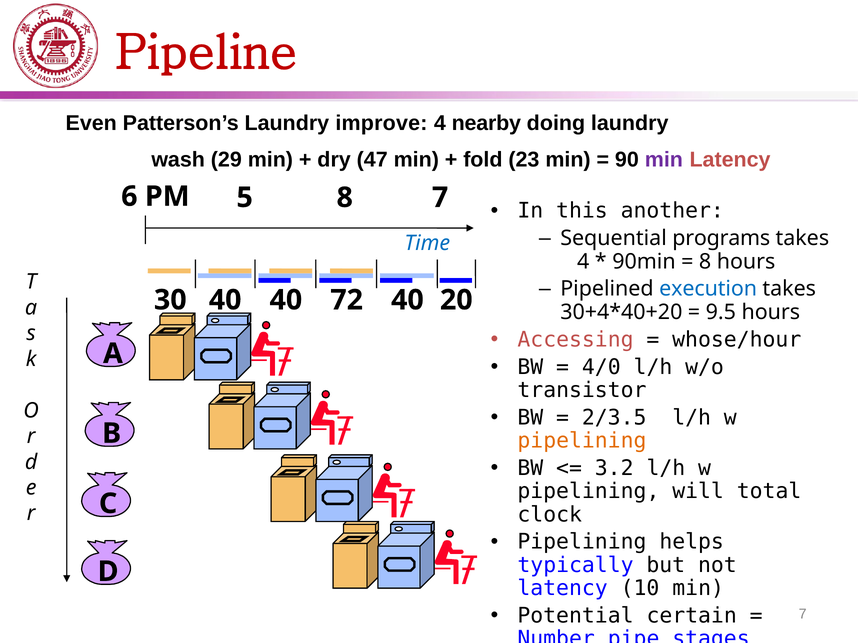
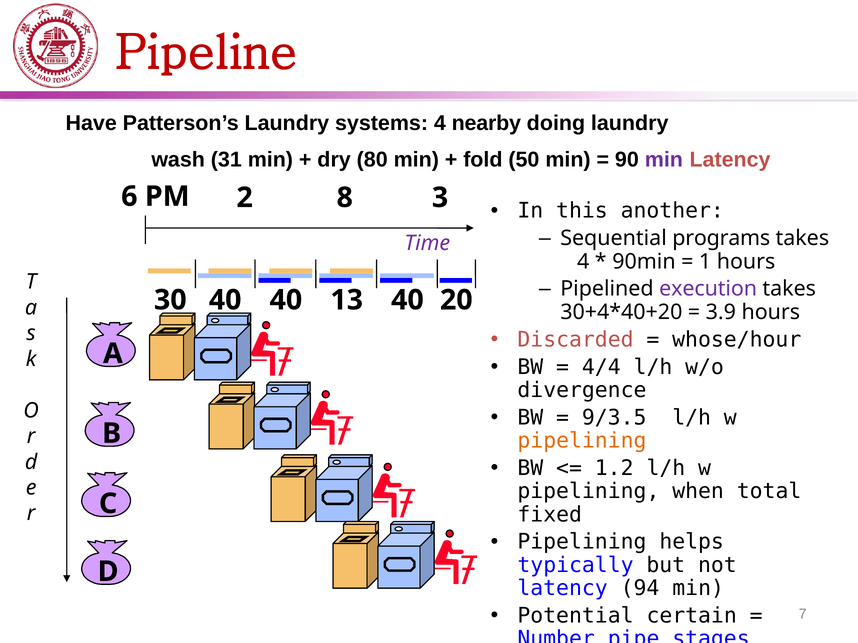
Even: Even -> Have
improve: improve -> systems
29: 29 -> 31
47: 47 -> 80
23: 23 -> 50
5: 5 -> 2
8 7: 7 -> 3
Time colour: blue -> purple
8 at (705, 262): 8 -> 1
execution colour: blue -> purple
72: 72 -> 13
9.5: 9.5 -> 3.9
Accessing: Accessing -> Discarded
4/0: 4/0 -> 4/4
transistor: transistor -> divergence
2/3.5: 2/3.5 -> 9/3.5
3.2: 3.2 -> 1.2
will: will -> when
clock: clock -> fixed
10: 10 -> 94
